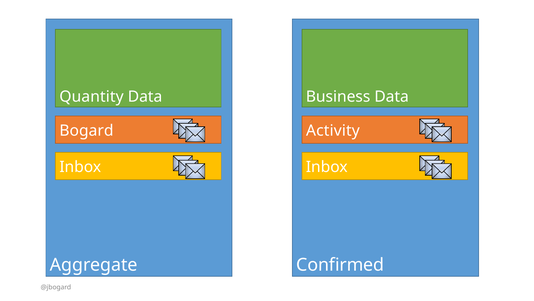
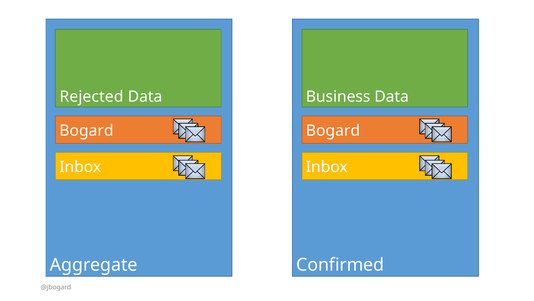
Quantity: Quantity -> Rejected
Activity at (333, 130): Activity -> Bogard
